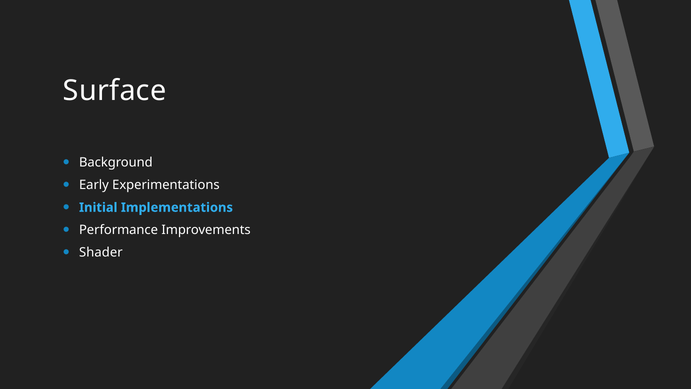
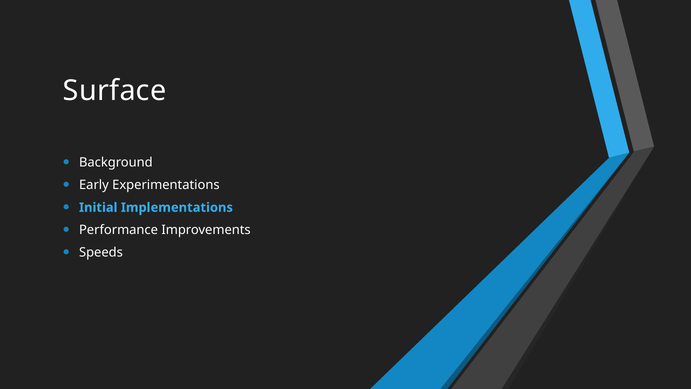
Shader: Shader -> Speeds
